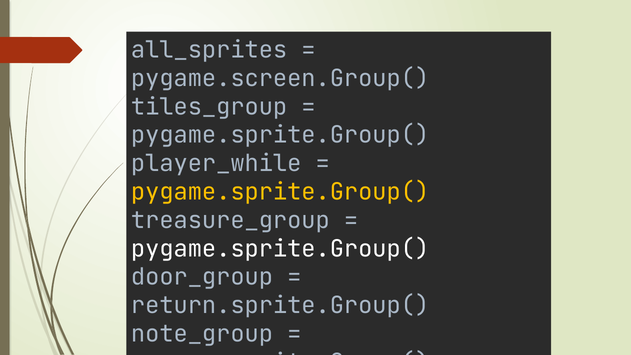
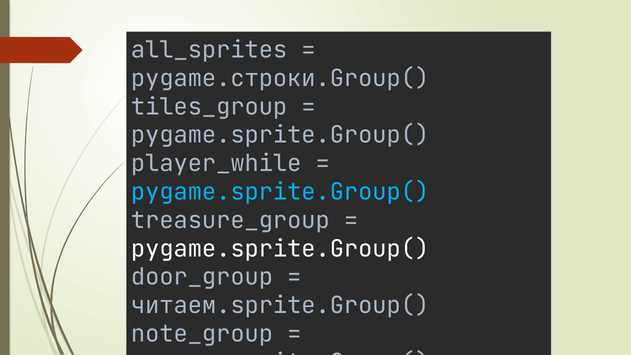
pygame.screen.Group(: pygame.screen.Group( -> pygame.строки.Group(
pygame.sprite.Group( at (280, 192) colour: yellow -> light blue
return.sprite.Group(: return.sprite.Group( -> читаем.sprite.Group(
